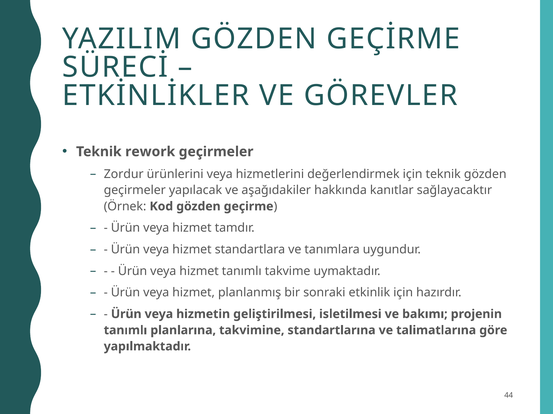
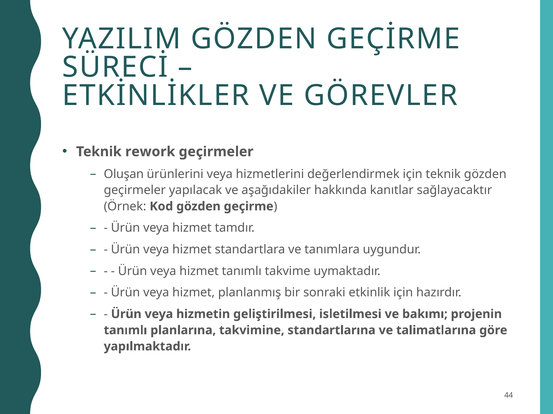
Zordur: Zordur -> Oluşan
